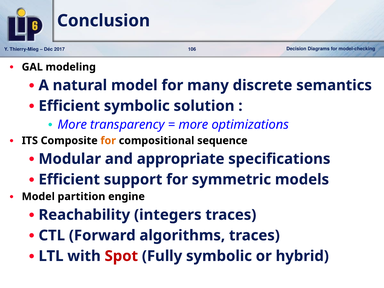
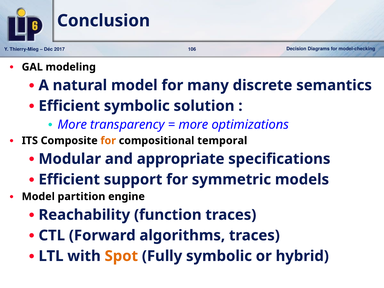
sequence: sequence -> temporal
integers: integers -> function
Spot colour: red -> orange
